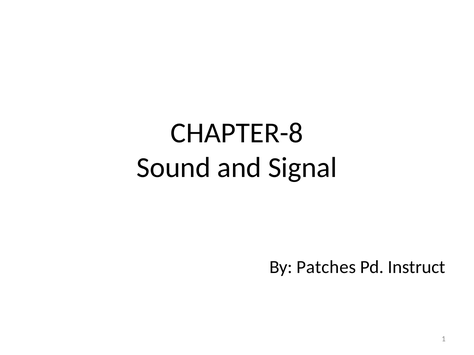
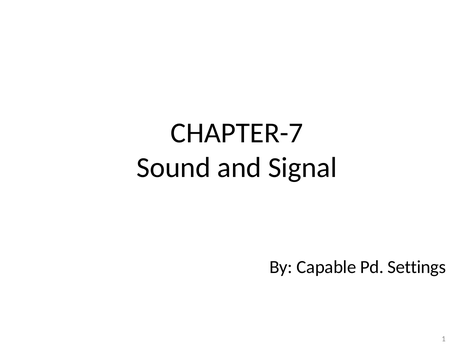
CHAPTER-8: CHAPTER-8 -> CHAPTER-7
Patches: Patches -> Capable
Instruct: Instruct -> Settings
